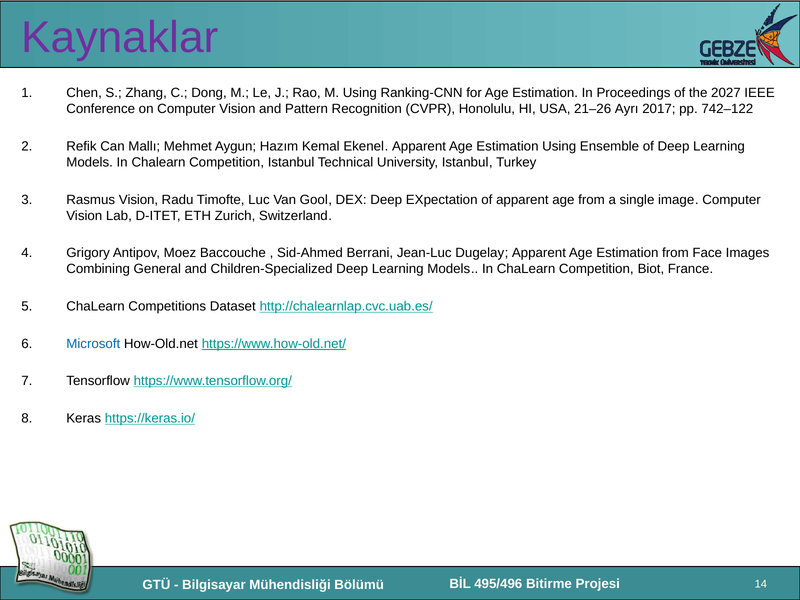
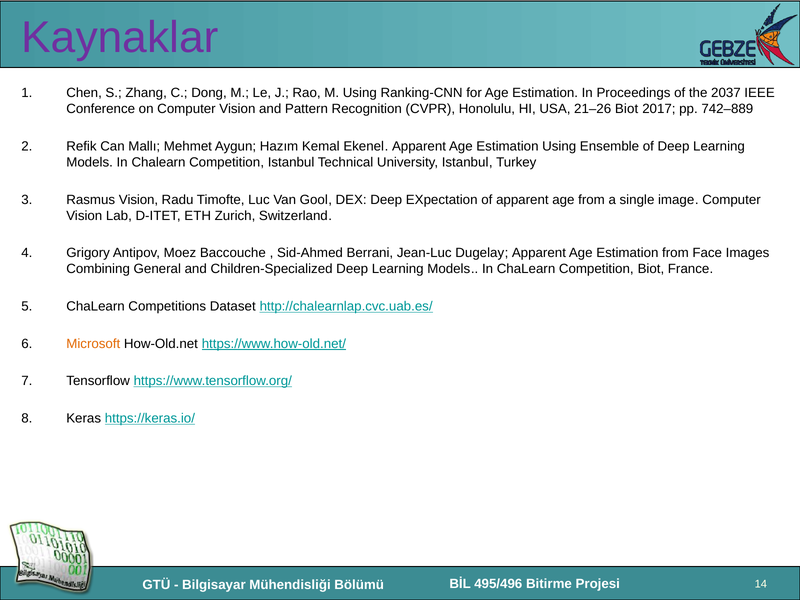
2027: 2027 -> 2037
21–26 Ayrı: Ayrı -> Biot
742–122: 742–122 -> 742–889
Microsoft colour: blue -> orange
